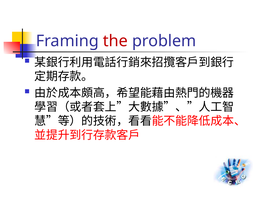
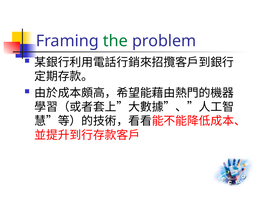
the colour: red -> green
